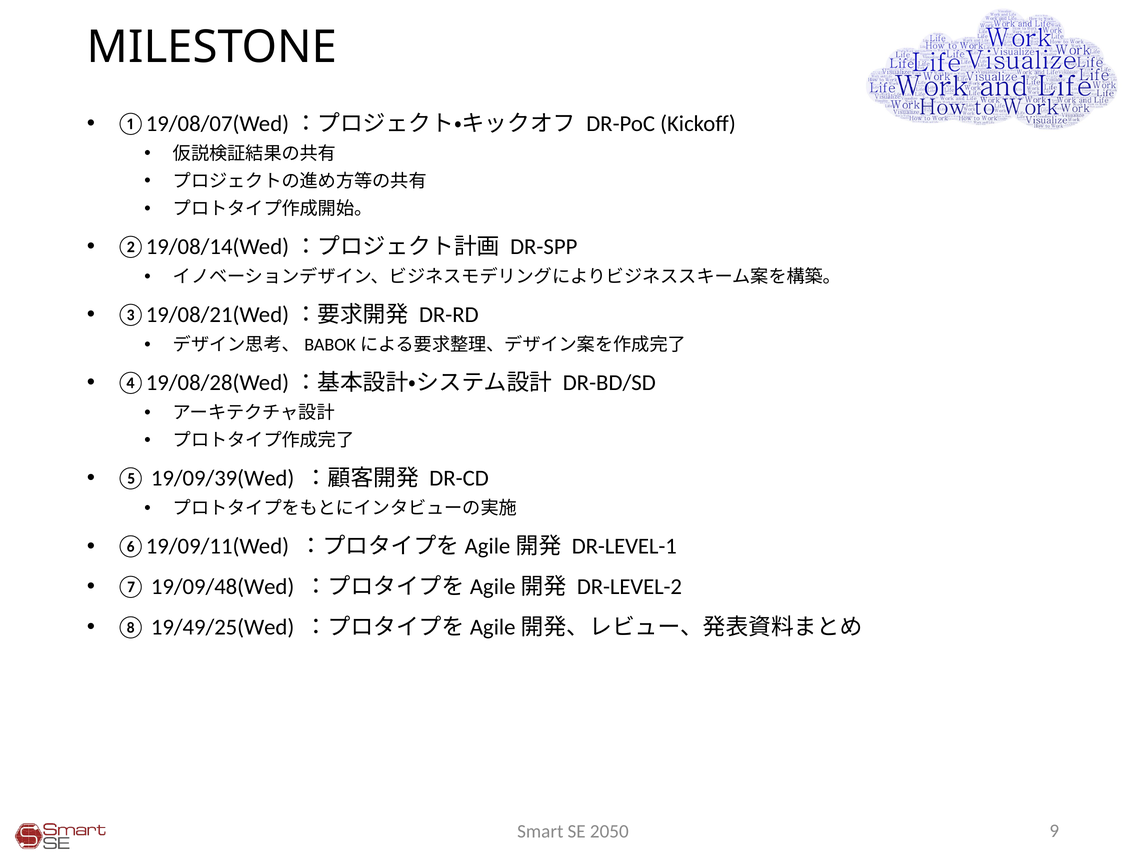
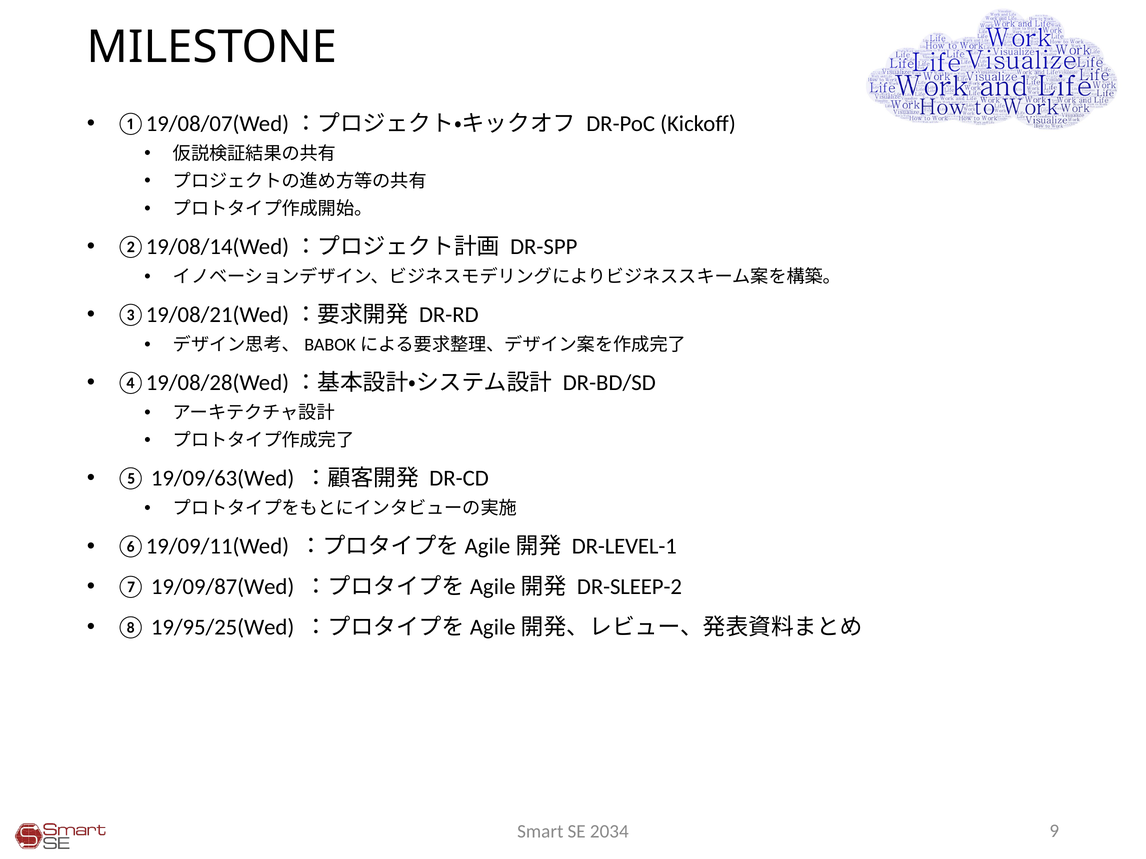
19/09/39(Wed: 19/09/39(Wed -> 19/09/63(Wed
19/09/48(Wed: 19/09/48(Wed -> 19/09/87(Wed
DR-LEVEL-2: DR-LEVEL-2 -> DR-SLEEP-2
19/49/25(Wed: 19/49/25(Wed -> 19/95/25(Wed
2050: 2050 -> 2034
